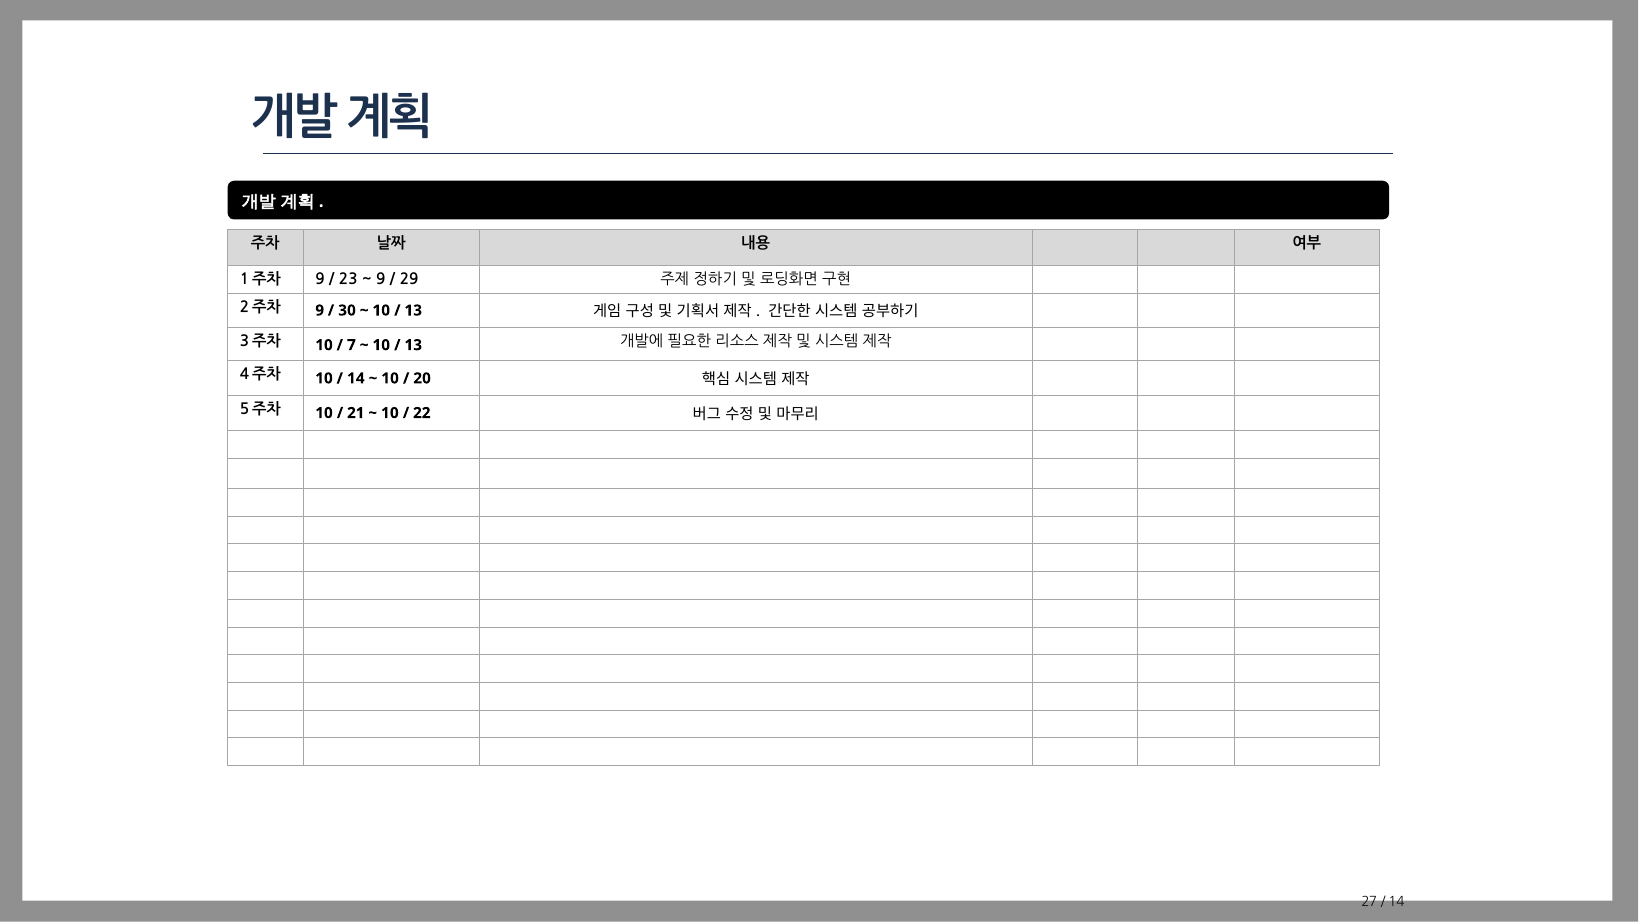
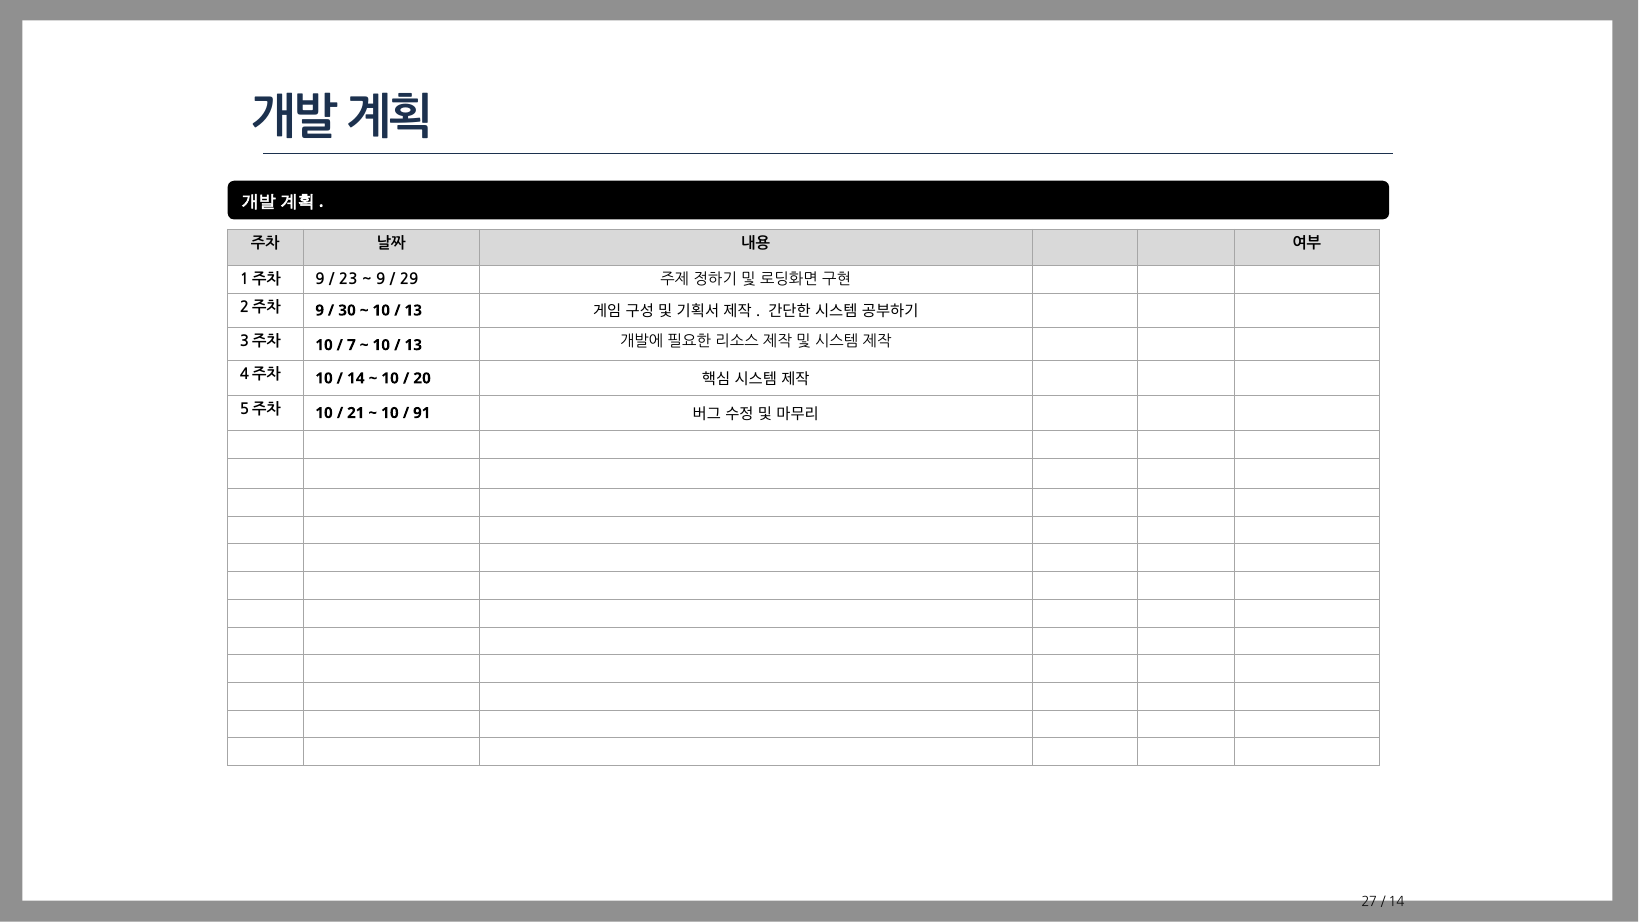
22: 22 -> 91
